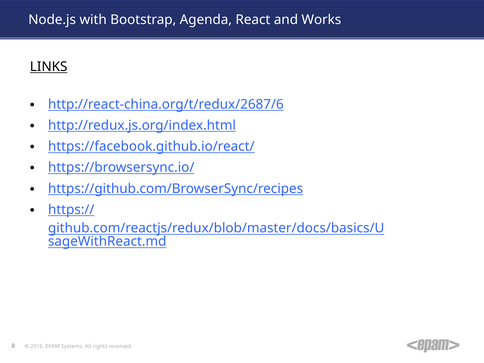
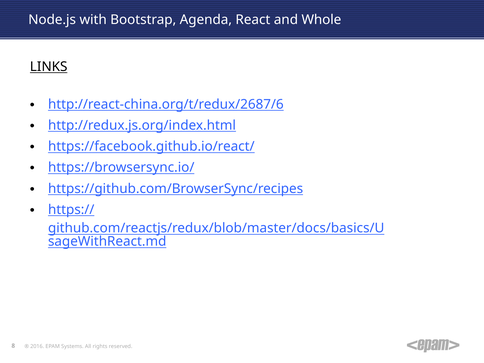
Works: Works -> Whole
